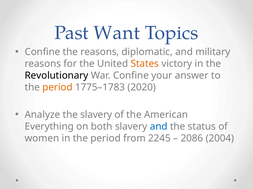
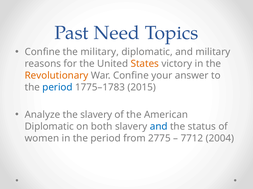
Want: Want -> Need
the reasons: reasons -> military
Revolutionary colour: black -> orange
period at (57, 88) colour: orange -> blue
2020: 2020 -> 2015
Everything at (49, 127): Everything -> Diplomatic
2245: 2245 -> 2775
2086: 2086 -> 7712
